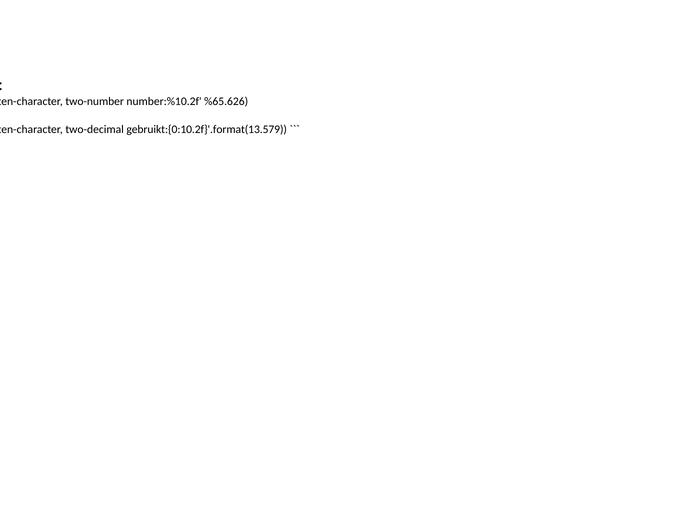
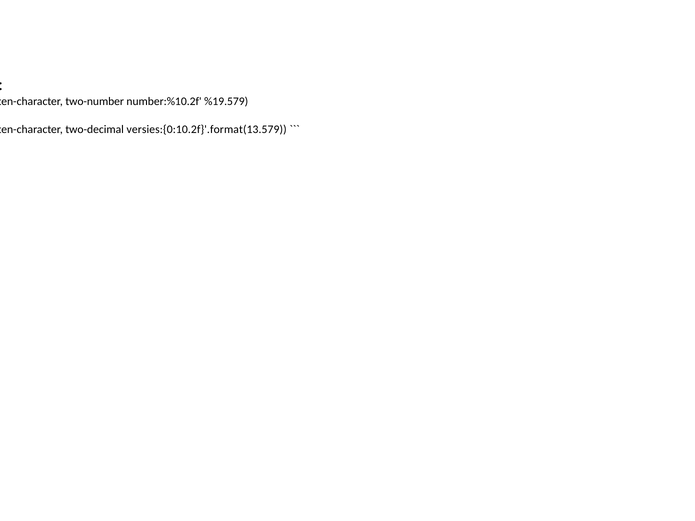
%65.626: %65.626 -> %19.579
gebruikt:{0:10.2f}'.format(13.579: gebruikt:{0:10.2f}'.format(13.579 -> versies:{0:10.2f}'.format(13.579
